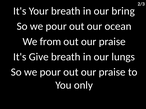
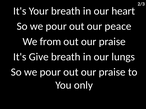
bring: bring -> heart
ocean: ocean -> peace
